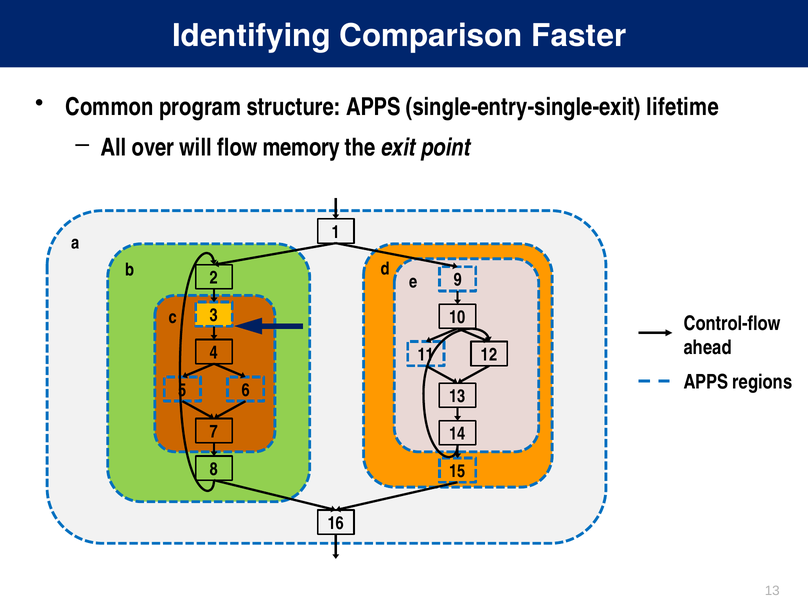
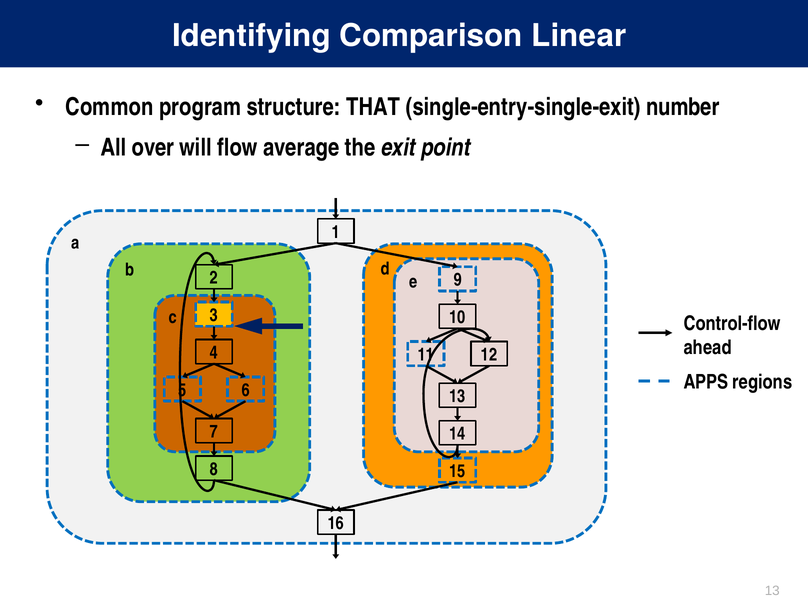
Faster: Faster -> Linear
structure APPS: APPS -> THAT
lifetime: lifetime -> number
memory: memory -> average
